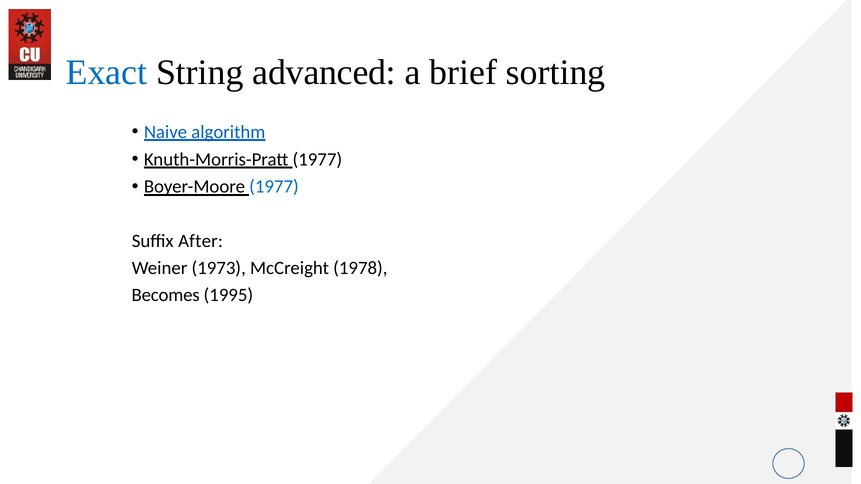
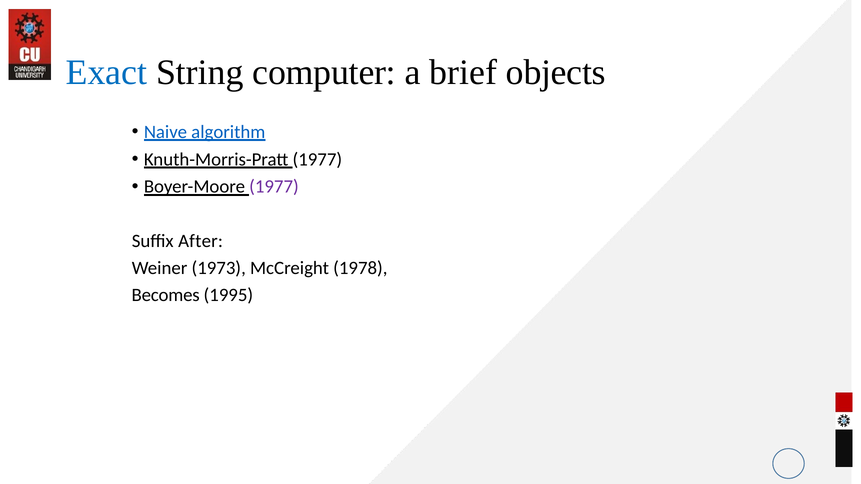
advanced: advanced -> computer
sorting: sorting -> objects
1977 at (274, 187) colour: blue -> purple
